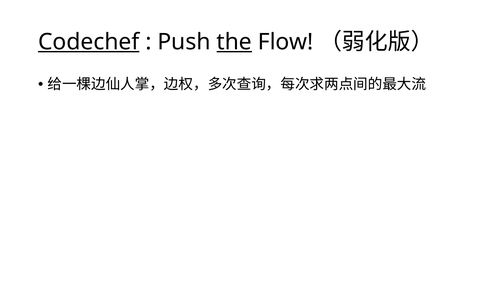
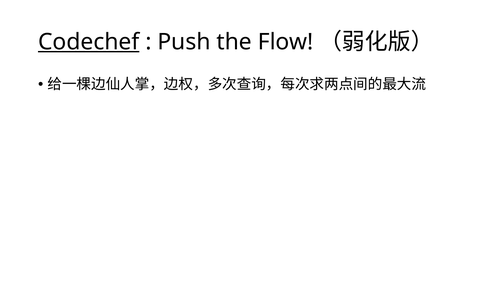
the underline: present -> none
